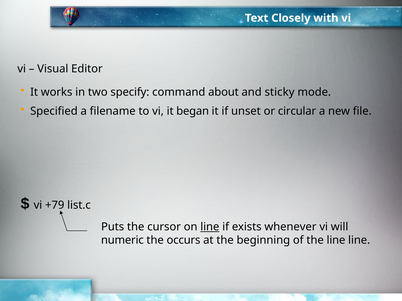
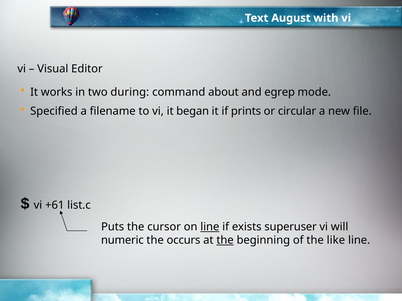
Closely: Closely -> August
specify: specify -> during
sticky: sticky -> egrep
unset: unset -> prints
+79: +79 -> +61
whenever: whenever -> superuser
the at (225, 241) underline: none -> present
the line: line -> like
